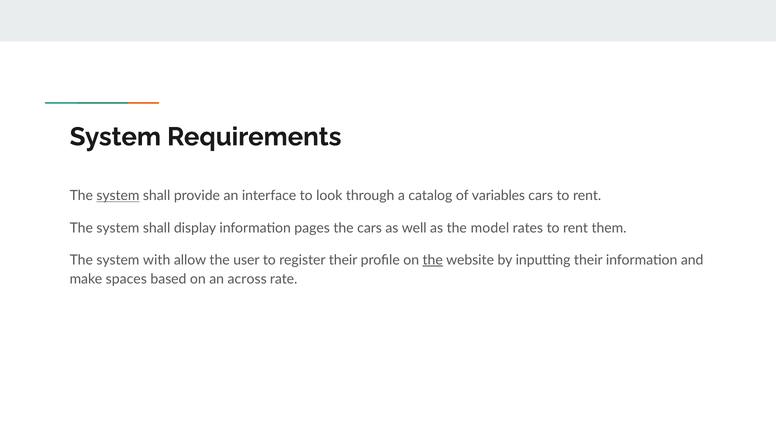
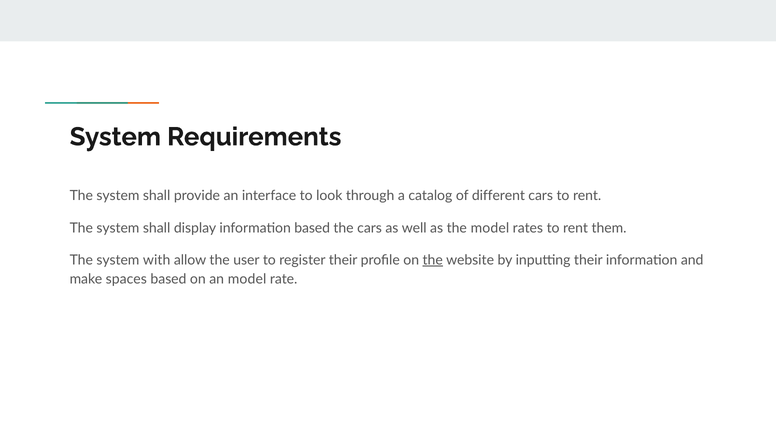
system at (118, 196) underline: present -> none
variables: variables -> different
information pages: pages -> based
an across: across -> model
